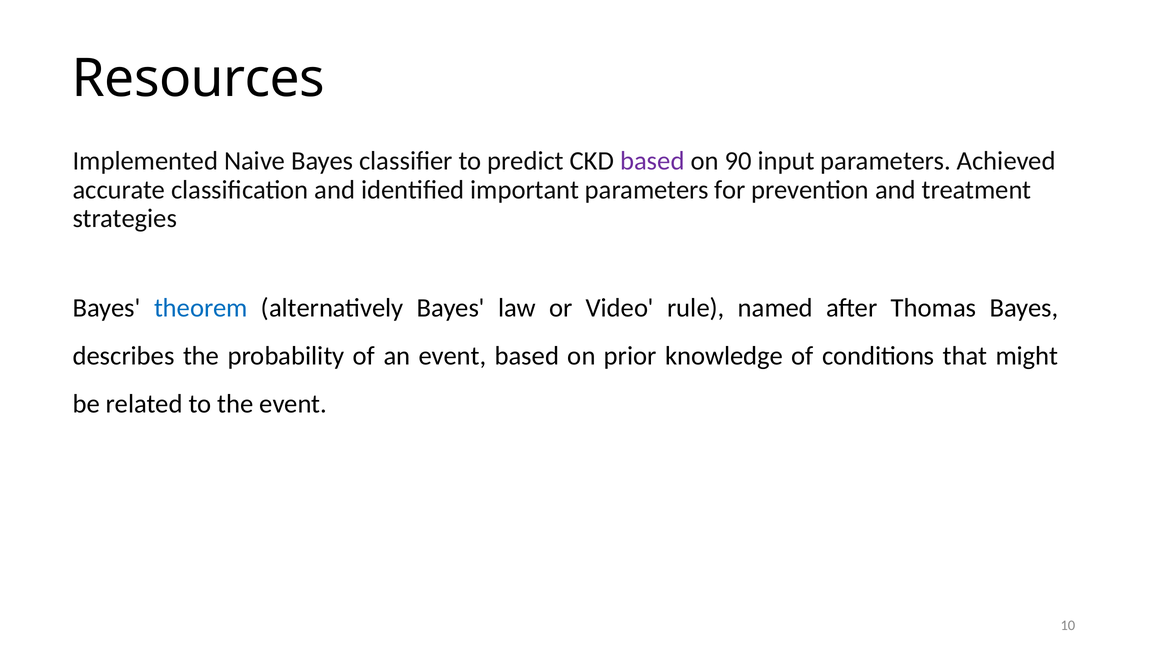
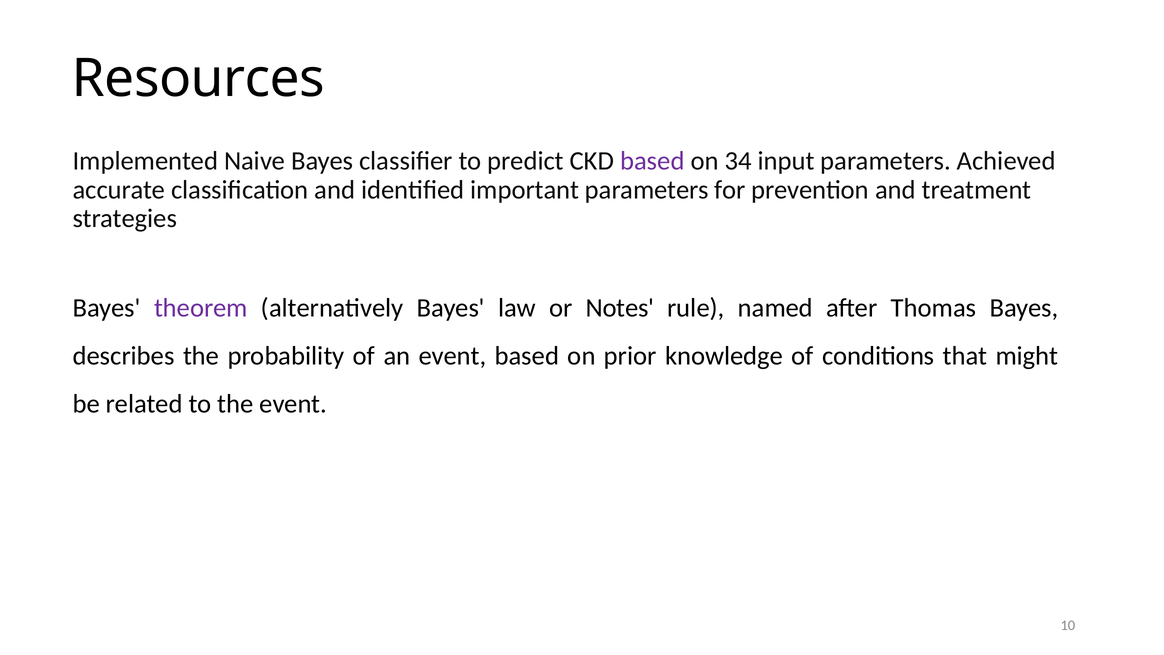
90: 90 -> 34
theorem colour: blue -> purple
Video: Video -> Notes
